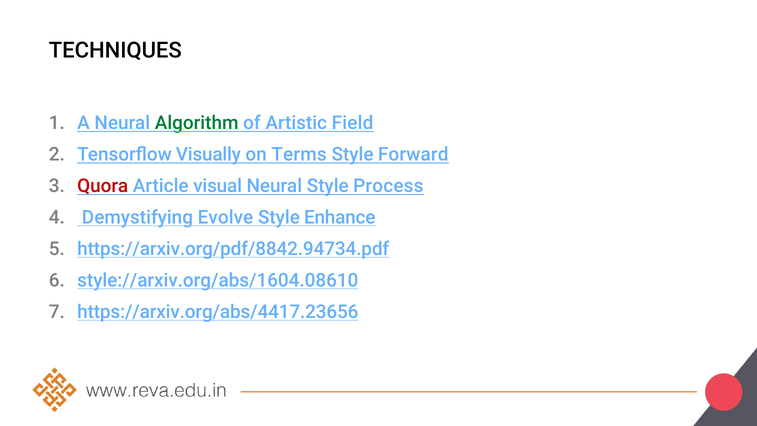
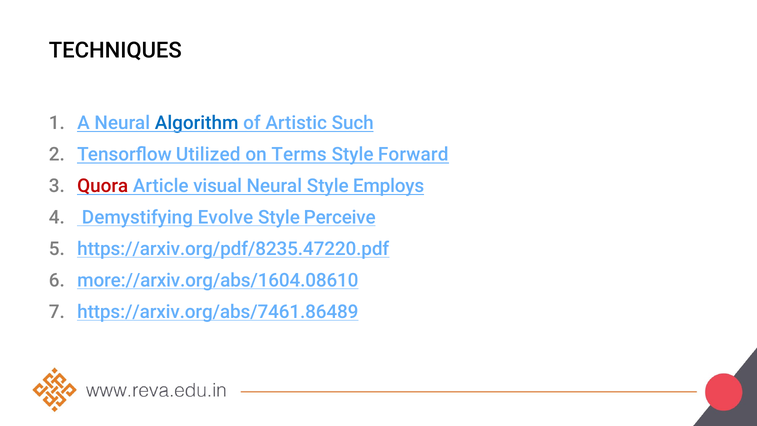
Algorithm colour: green -> blue
Field: Field -> Such
Visually: Visually -> Utilized
Process: Process -> Employs
Enhance: Enhance -> Perceive
https://arxiv.org/pdf/8842.94734.pdf: https://arxiv.org/pdf/8842.94734.pdf -> https://arxiv.org/pdf/8235.47220.pdf
style://arxiv.org/abs/1604.08610: style://arxiv.org/abs/1604.08610 -> more://arxiv.org/abs/1604.08610
https://arxiv.org/abs/4417.23656: https://arxiv.org/abs/4417.23656 -> https://arxiv.org/abs/7461.86489
